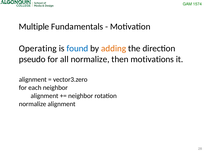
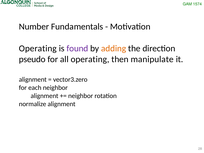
Multiple: Multiple -> Number
found colour: blue -> purple
all normalize: normalize -> operating
motivations: motivations -> manipulate
